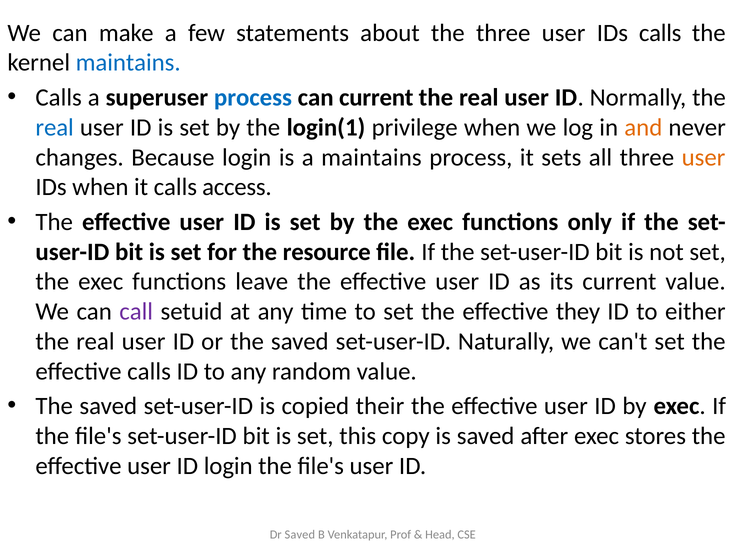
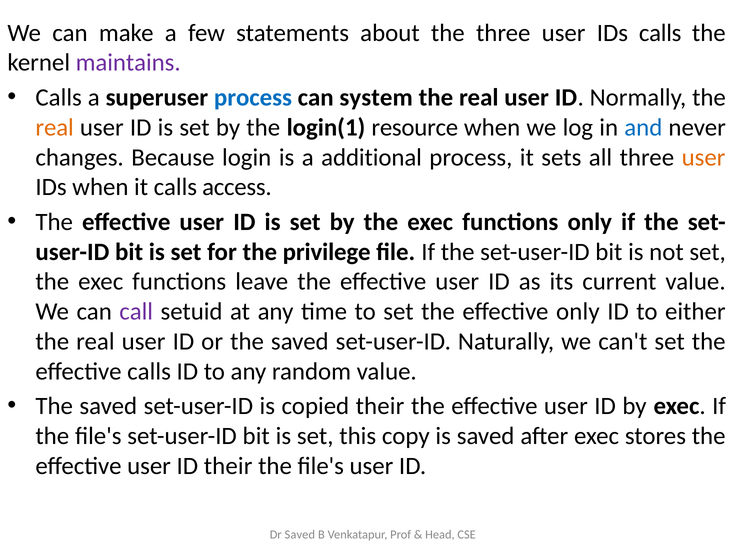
maintains at (128, 63) colour: blue -> purple
can current: current -> system
real at (55, 127) colour: blue -> orange
privilege: privilege -> resource
and colour: orange -> blue
a maintains: maintains -> additional
resource: resource -> privilege
effective they: they -> only
ID login: login -> their
